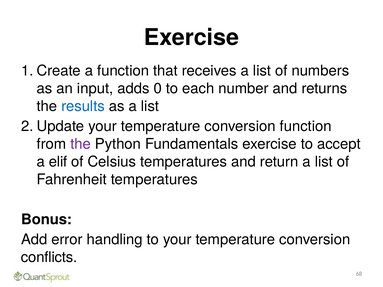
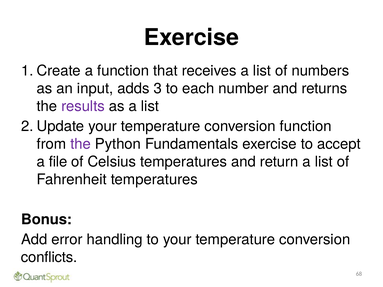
0: 0 -> 3
results colour: blue -> purple
elif: elif -> file
